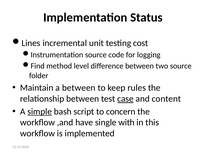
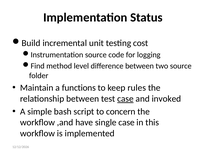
Lines: Lines -> Build
a between: between -> functions
content: content -> invoked
simple underline: present -> none
single with: with -> case
